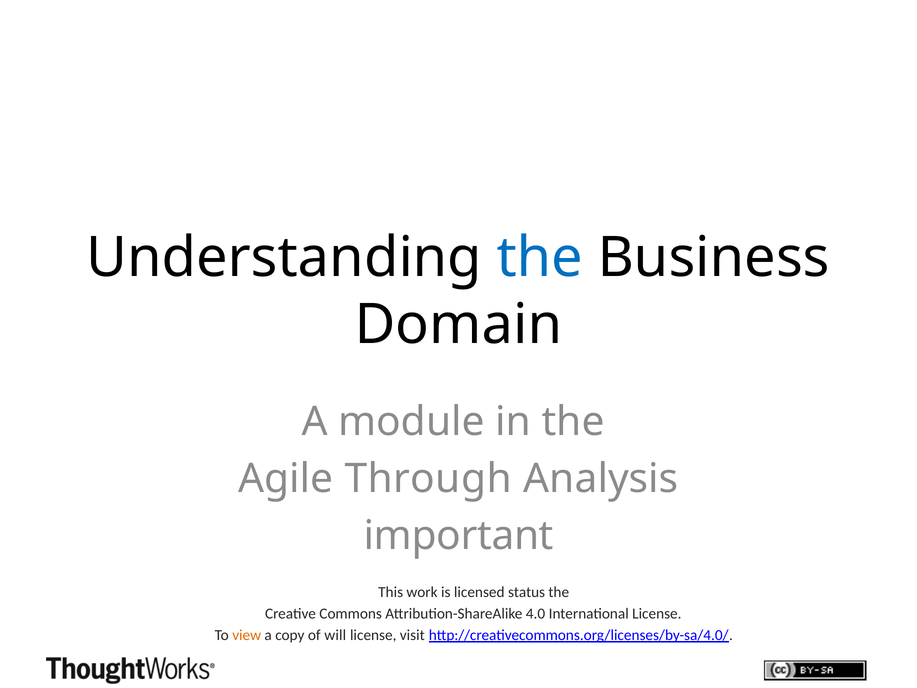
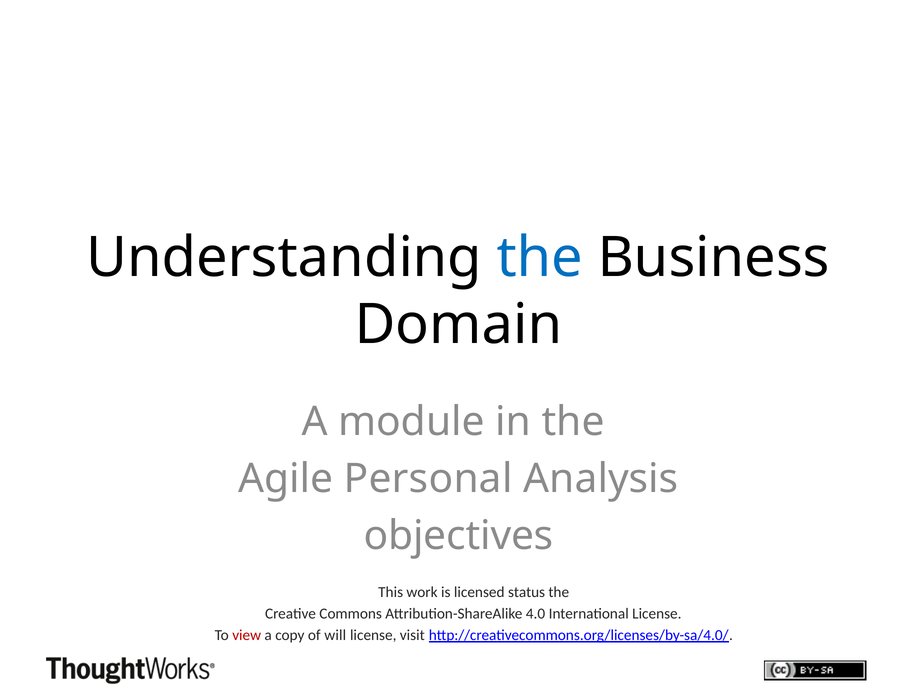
Through: Through -> Personal
important: important -> objectives
view colour: orange -> red
